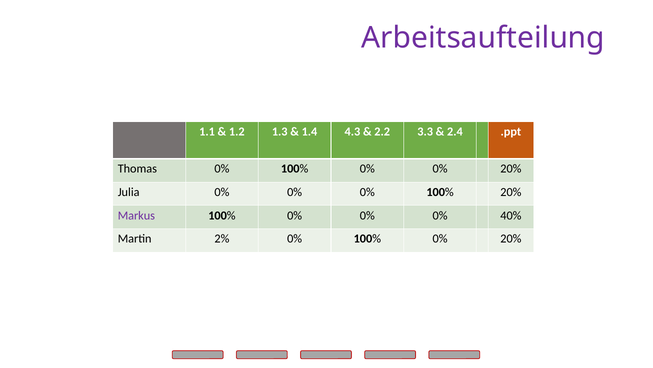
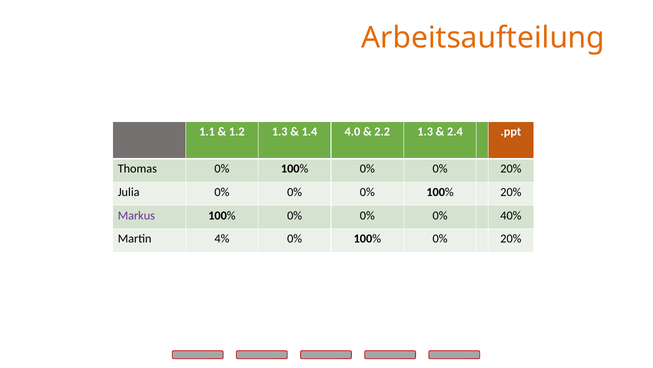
Arbeitsaufteilung colour: purple -> orange
4.3: 4.3 -> 4.0
2.2 3.3: 3.3 -> 1.3
2%: 2% -> 4%
